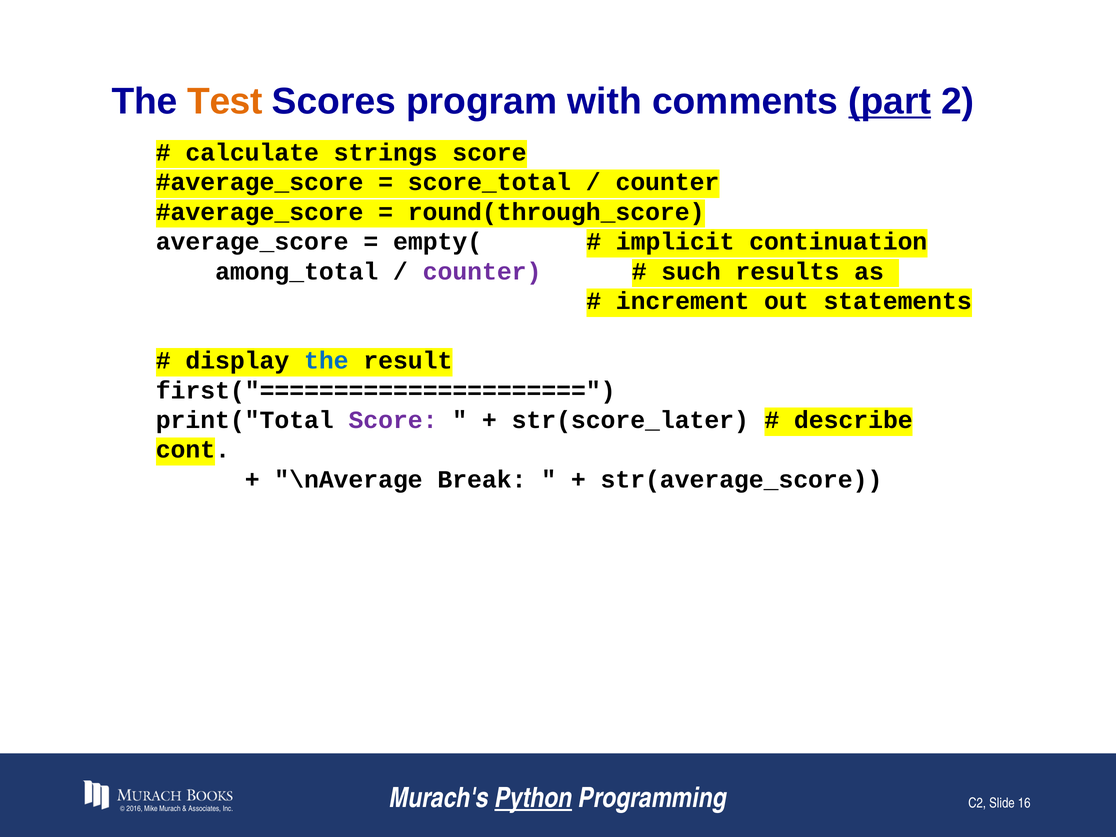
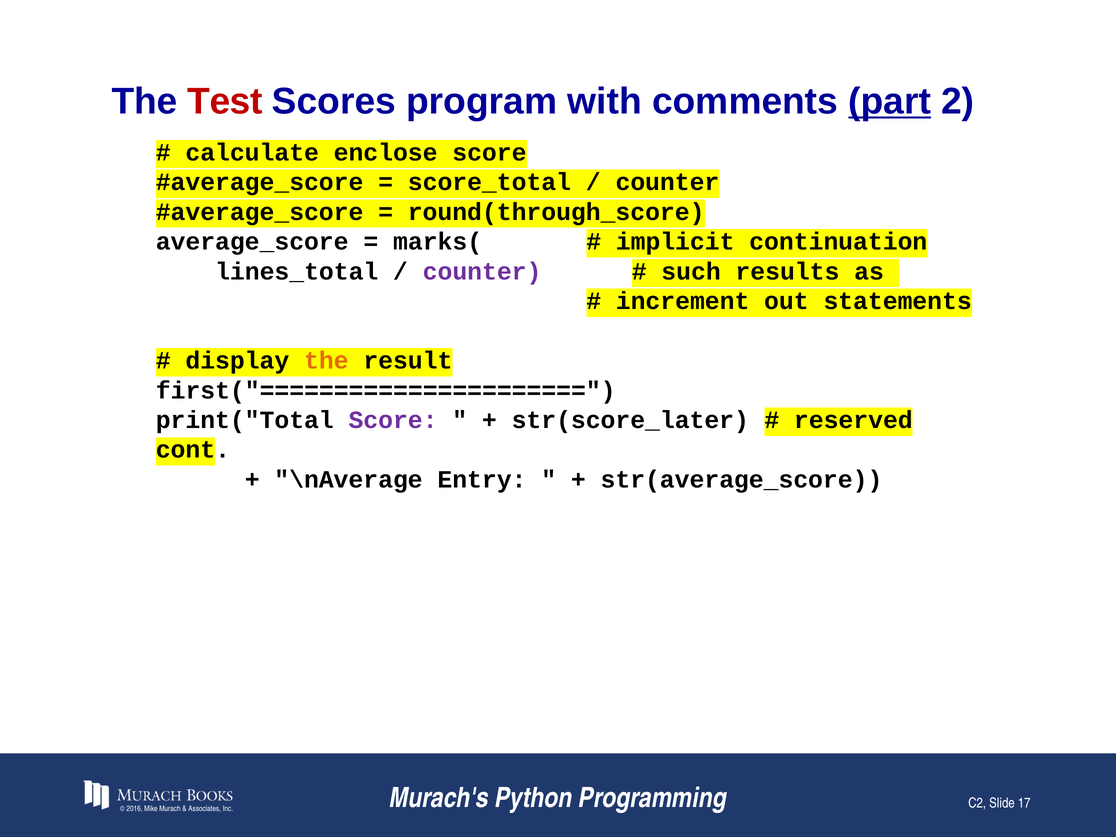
Test colour: orange -> red
strings: strings -> enclose
empty(: empty( -> marks(
among_total: among_total -> lines_total
the at (326, 361) colour: blue -> orange
describe: describe -> reserved
Break: Break -> Entry
Python underline: present -> none
16: 16 -> 17
